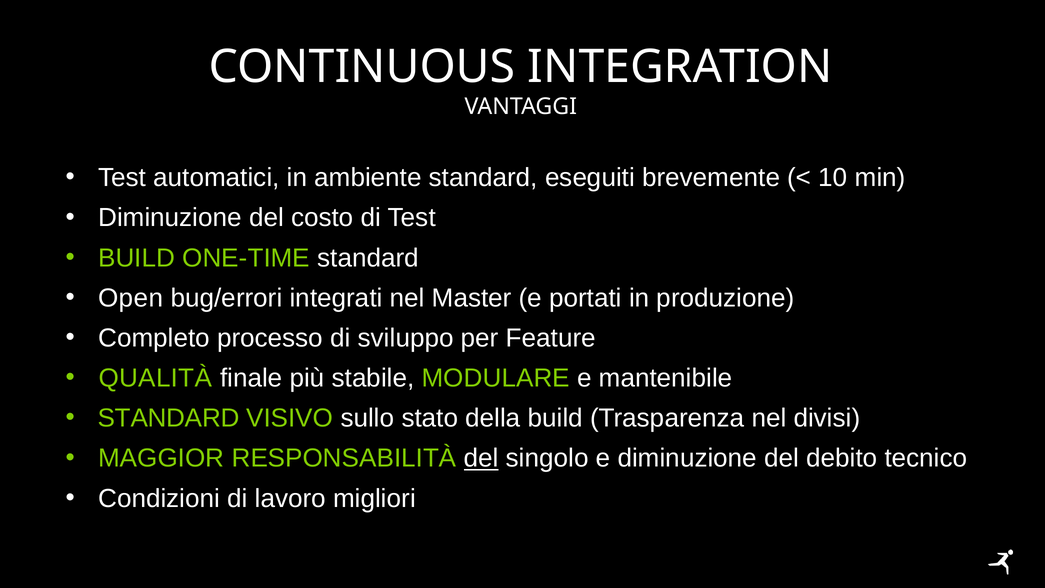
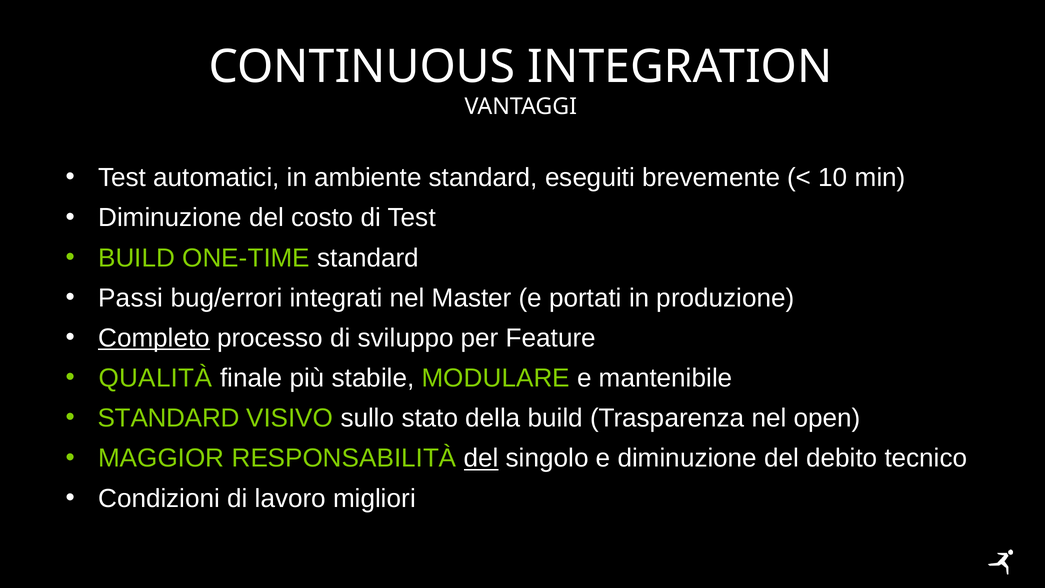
Open: Open -> Passi
Completo underline: none -> present
divisi: divisi -> open
